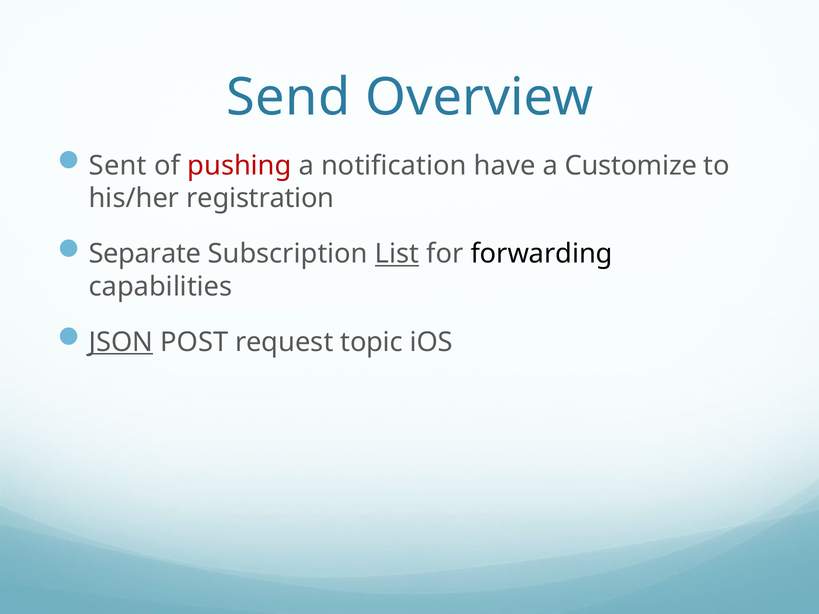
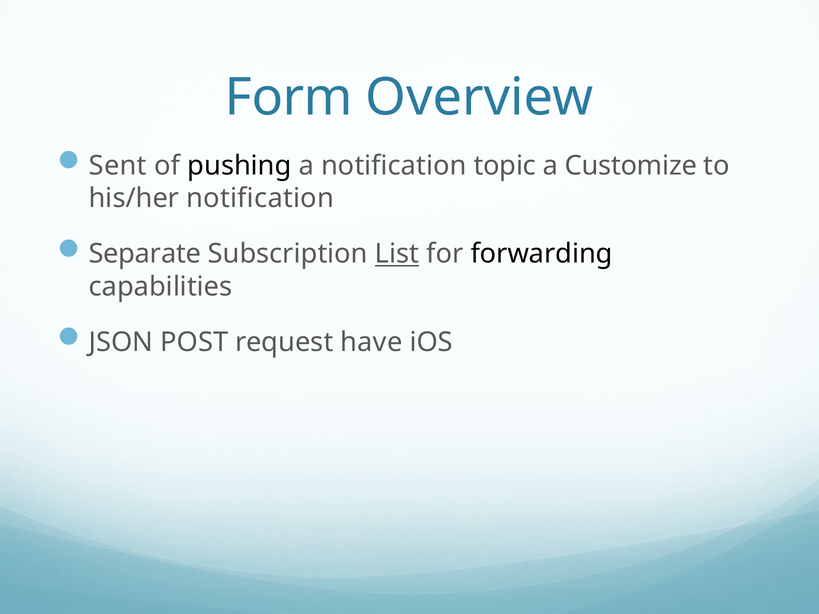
Send: Send -> Form
pushing colour: red -> black
have: have -> topic
his/her registration: registration -> notification
JSON underline: present -> none
topic: topic -> have
